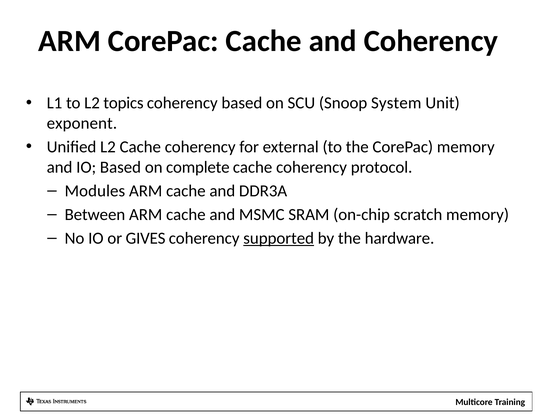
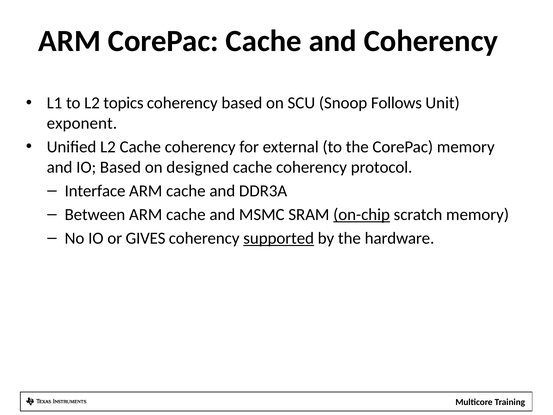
System: System -> Follows
complete: complete -> designed
Modules: Modules -> Interface
on-chip underline: none -> present
